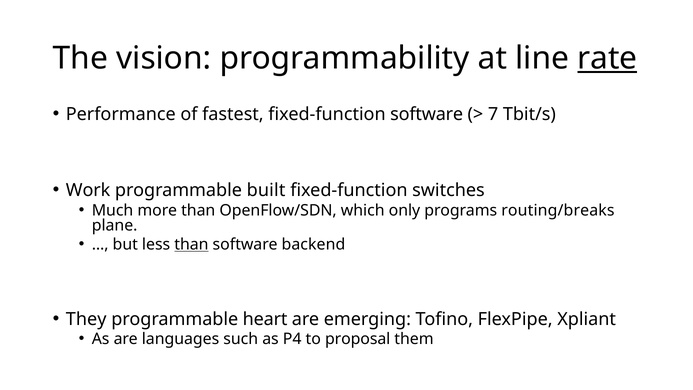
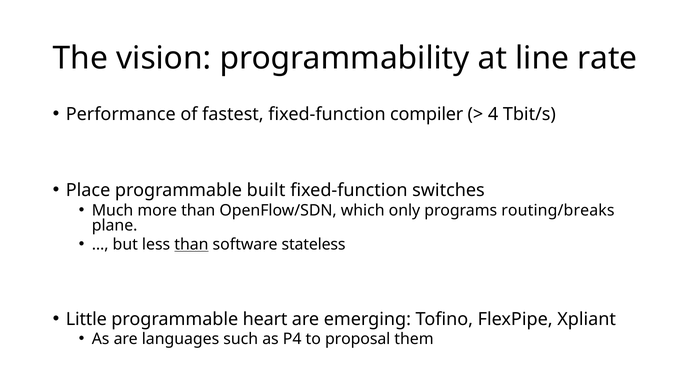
rate underline: present -> none
fixed-function software: software -> compiler
7: 7 -> 4
Work: Work -> Place
backend: backend -> stateless
They: They -> Little
